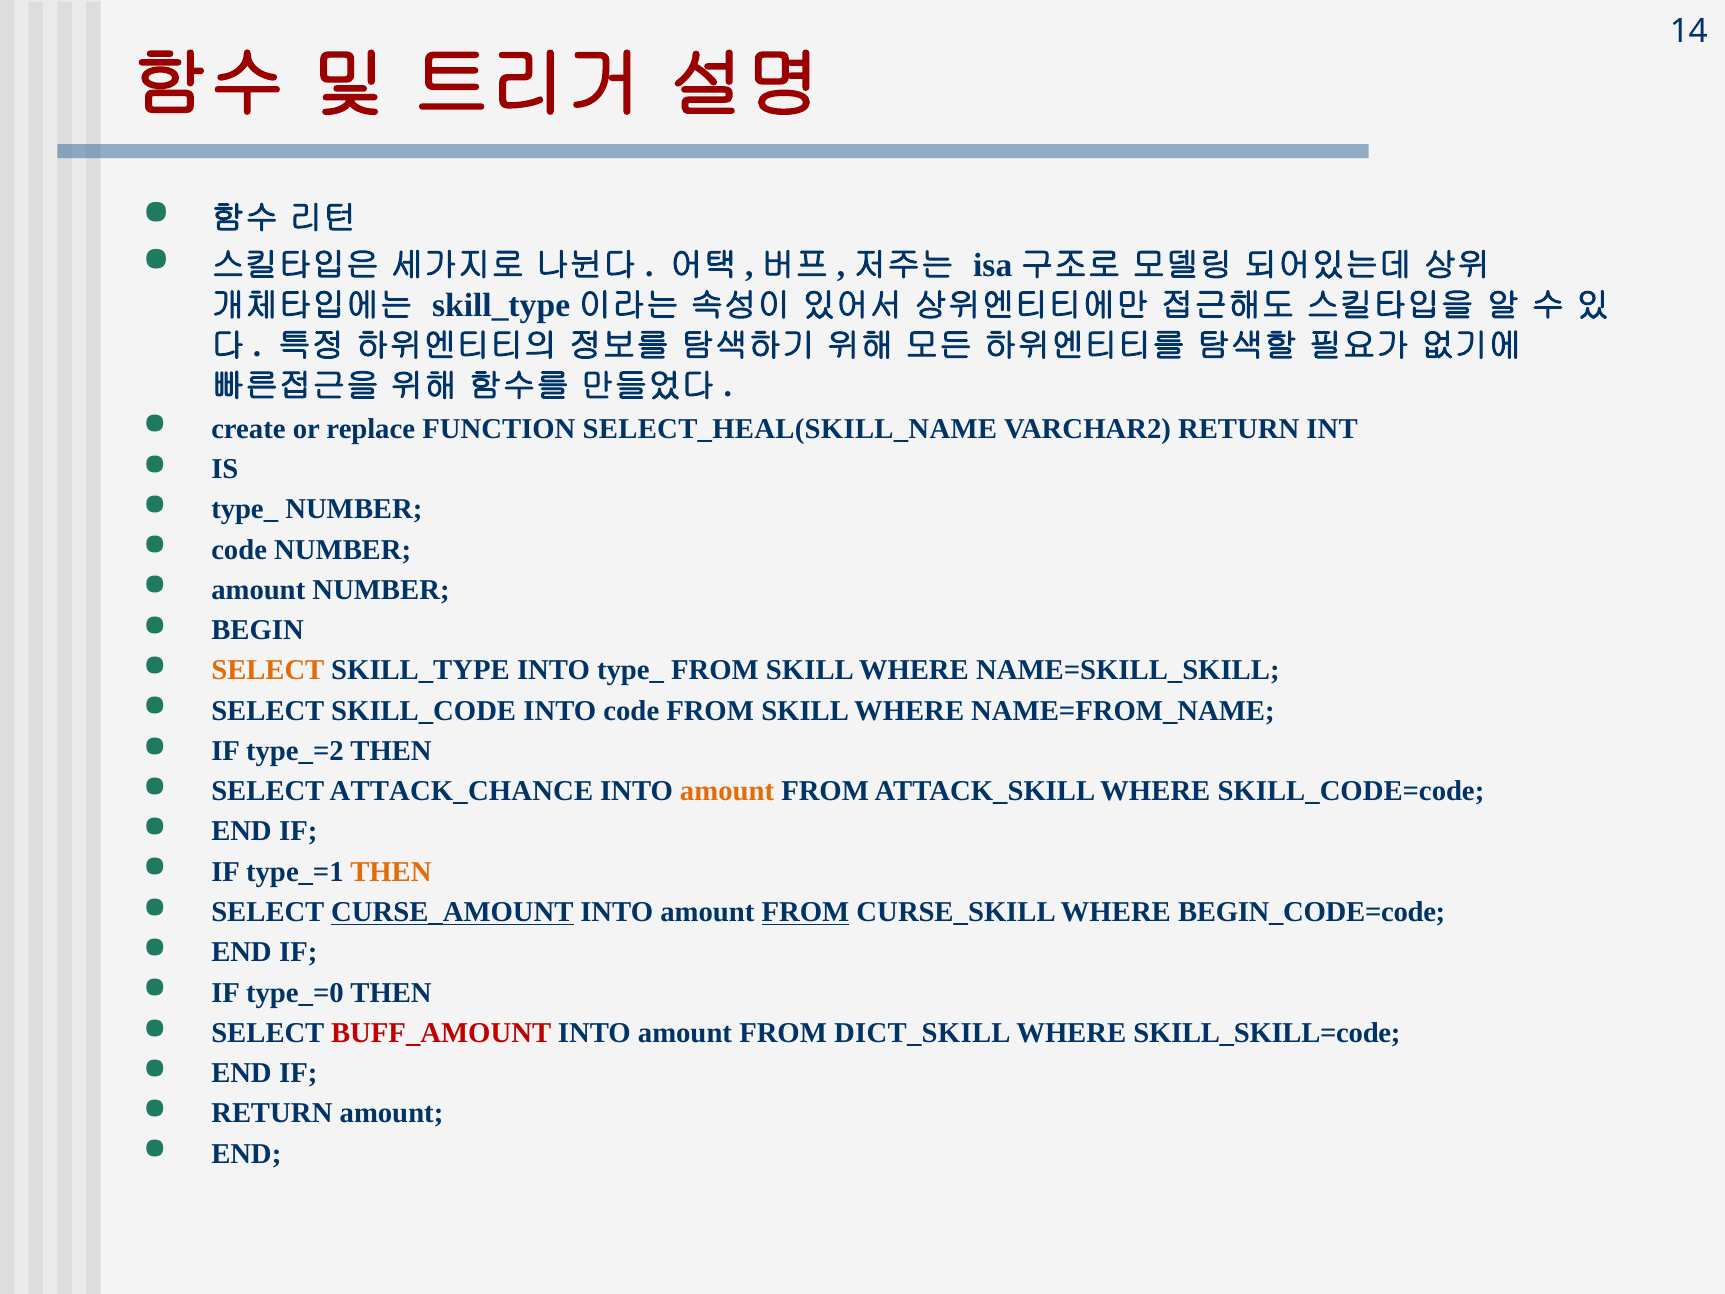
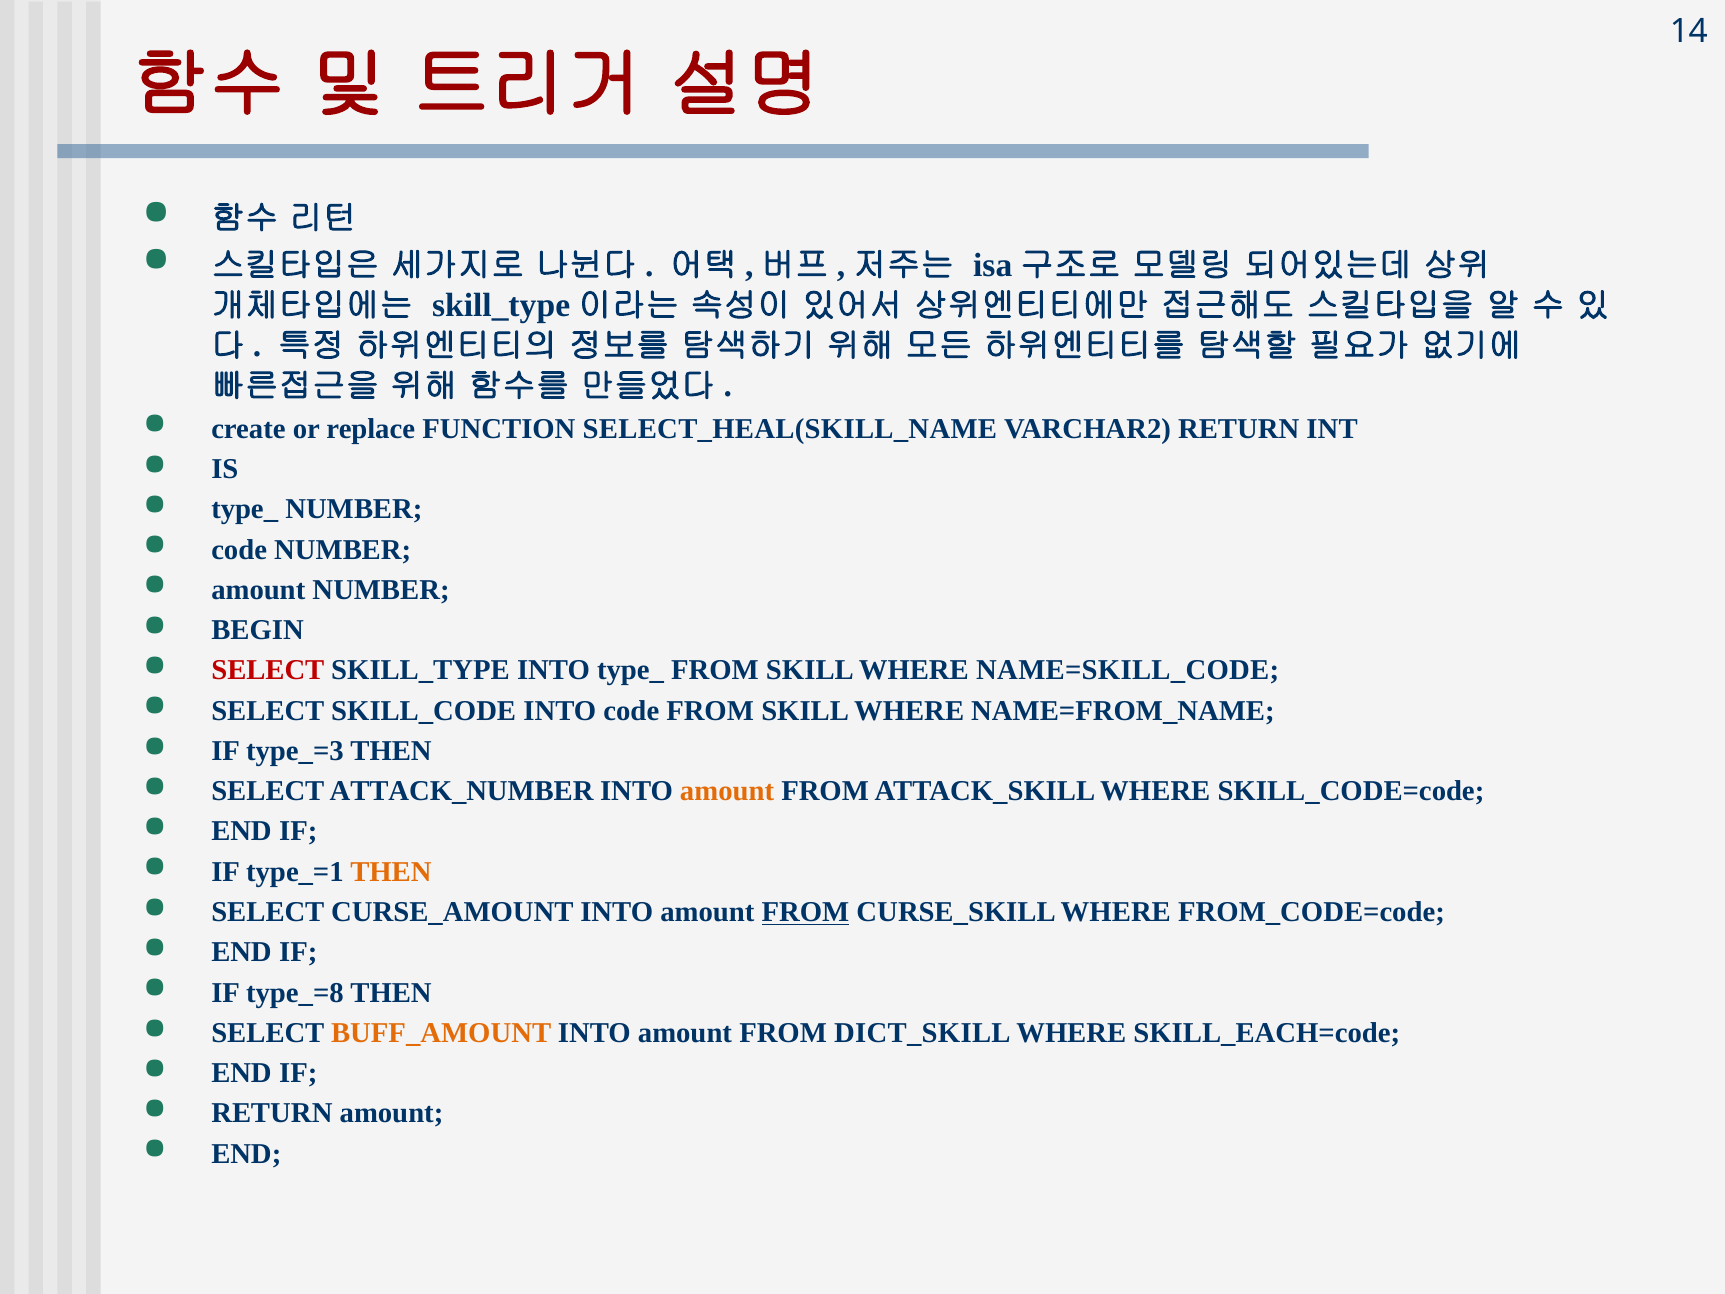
SELECT at (268, 670) colour: orange -> red
NAME=SKILL_SKILL: NAME=SKILL_SKILL -> NAME=SKILL_CODE
type_=2: type_=2 -> type_=3
ATTACK_CHANCE: ATTACK_CHANCE -> ATTACK_NUMBER
CURSE_AMOUNT underline: present -> none
BEGIN_CODE=code: BEGIN_CODE=code -> FROM_CODE=code
type_=0: type_=0 -> type_=8
BUFF_AMOUNT colour: red -> orange
SKILL_SKILL=code: SKILL_SKILL=code -> SKILL_EACH=code
